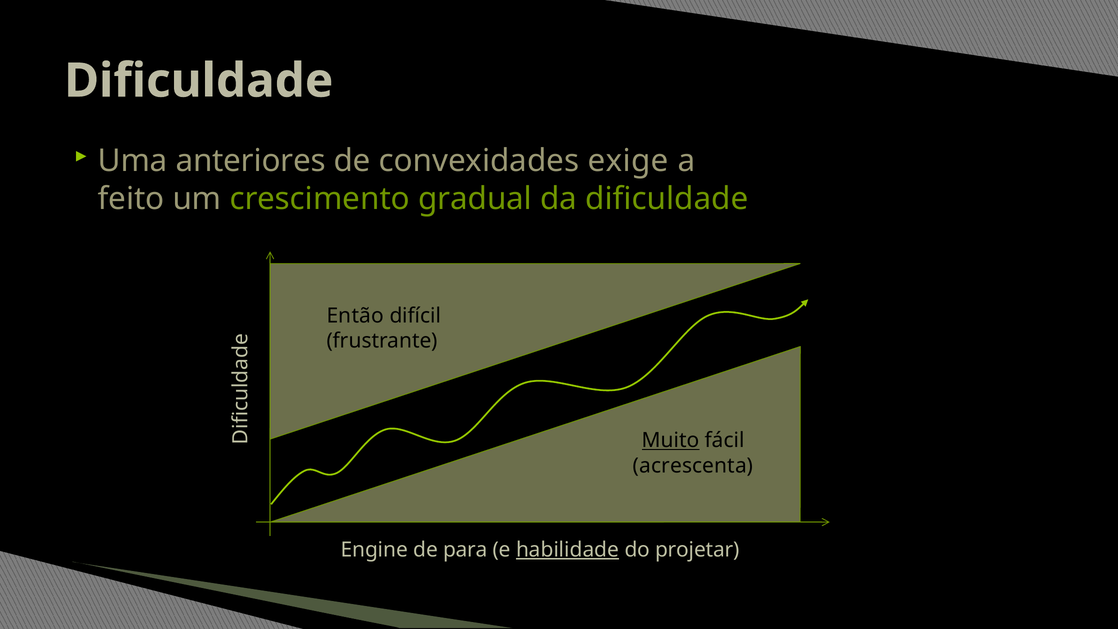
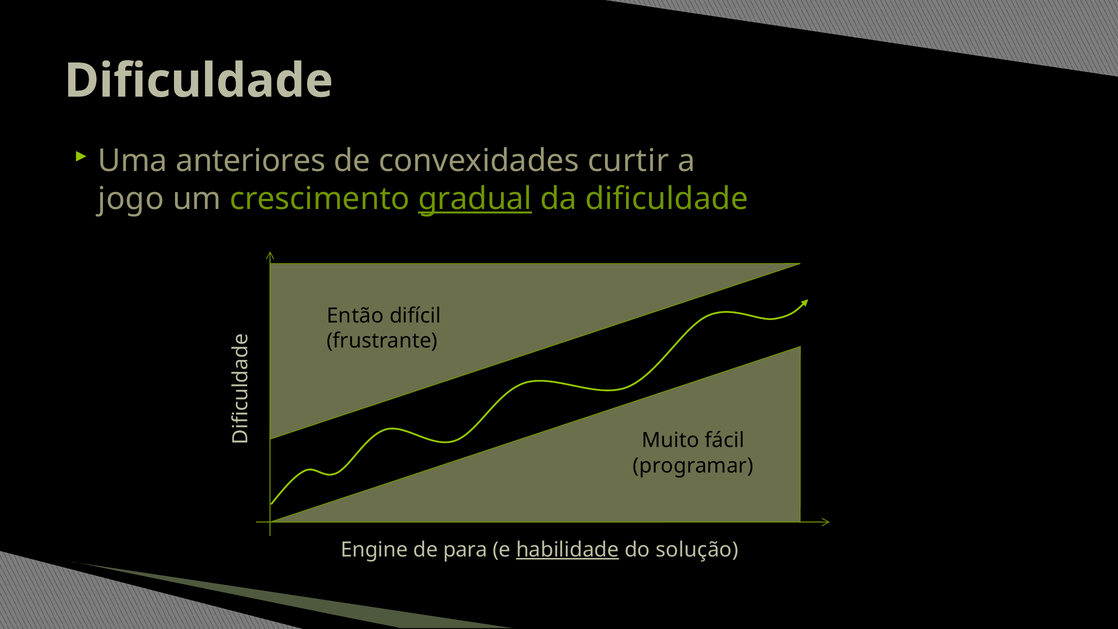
exige: exige -> curtir
feito: feito -> jogo
gradual underline: none -> present
Muito underline: present -> none
acrescenta: acrescenta -> programar
projetar: projetar -> solução
